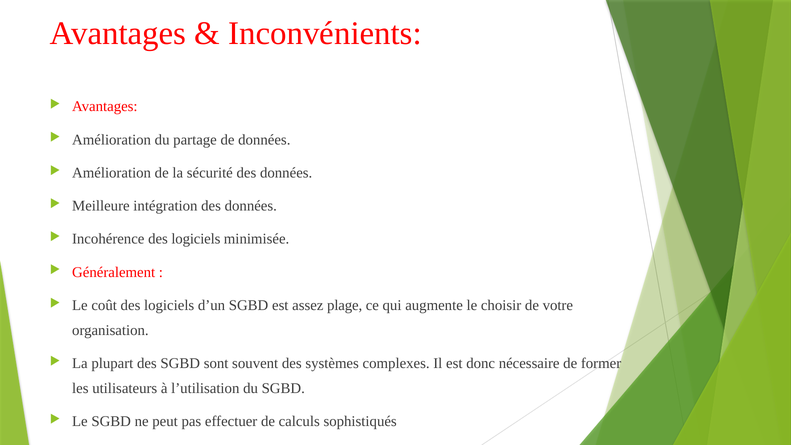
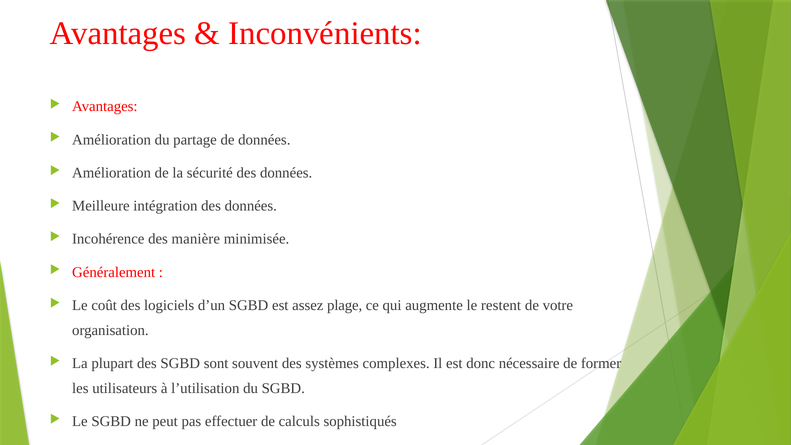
Incohérence des logiciels: logiciels -> manière
choisir: choisir -> restent
